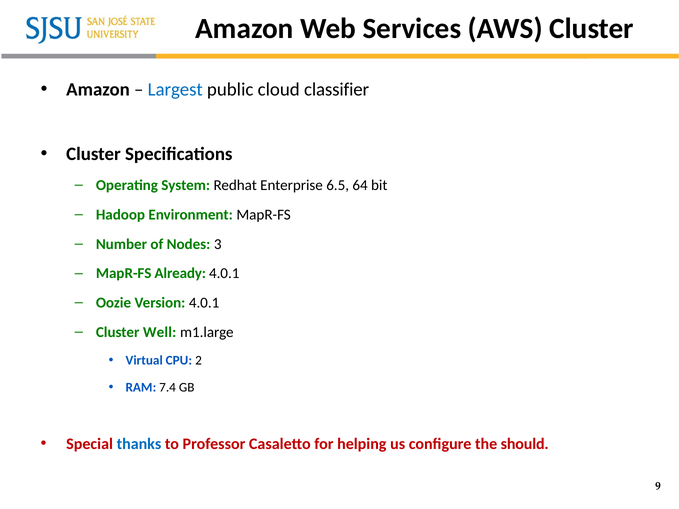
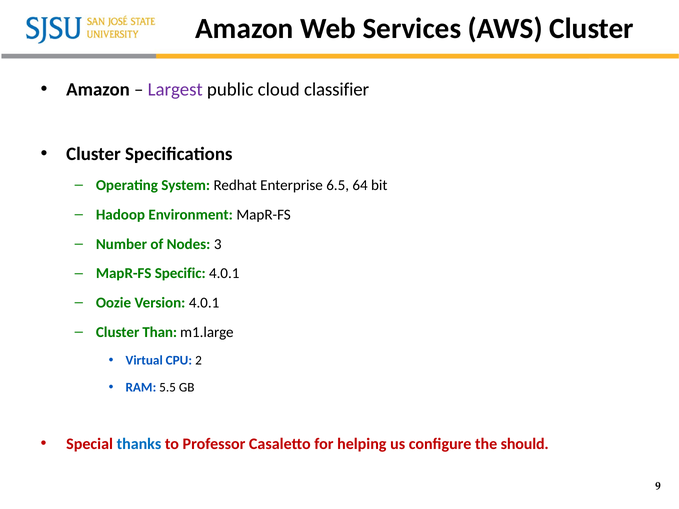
Largest colour: blue -> purple
Already: Already -> Specific
Well: Well -> Than
7.4: 7.4 -> 5.5
